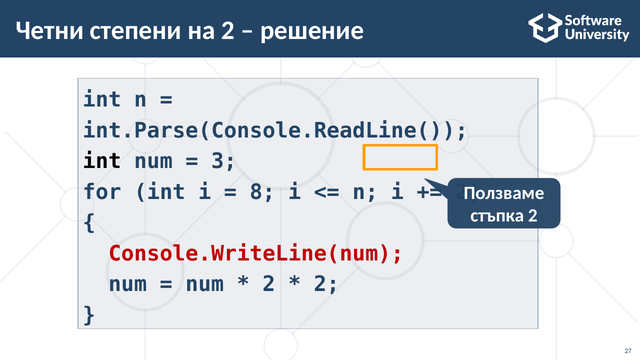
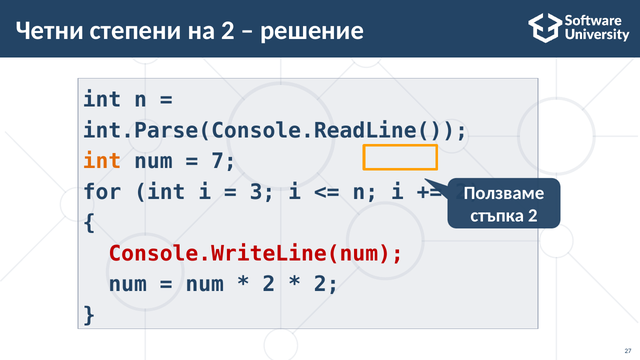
int at (102, 161) colour: black -> orange
3: 3 -> 7
8: 8 -> 3
